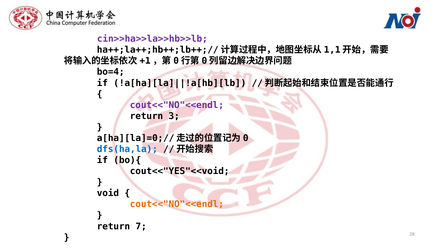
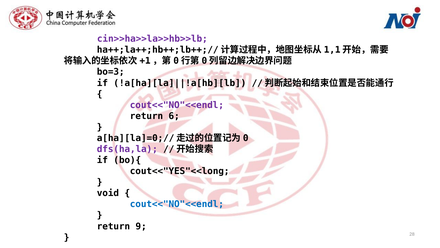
bo=4: bo=4 -> bo=3
3: 3 -> 6
dfs(ha,la colour: blue -> purple
cout<<"YES"<<void: cout<<"YES"<<void -> cout<<"YES"<<long
cout<<"NO"<<endl at (177, 204) colour: orange -> blue
7: 7 -> 9
